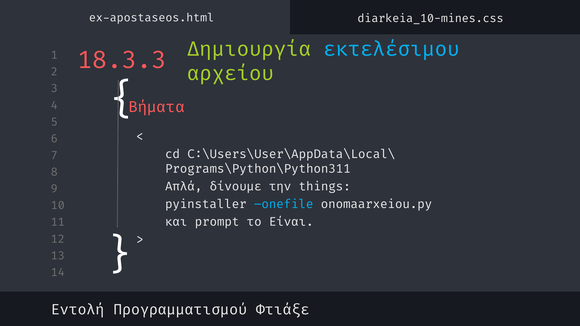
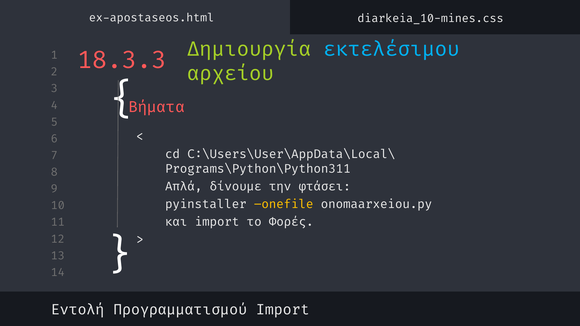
things: things -> φτάσει
onefile colour: light blue -> yellow
και prompt: prompt -> import
Είναι: Είναι -> Φορές
Προγραμματισμού Φτιάξε: Φτιάξε -> Import
